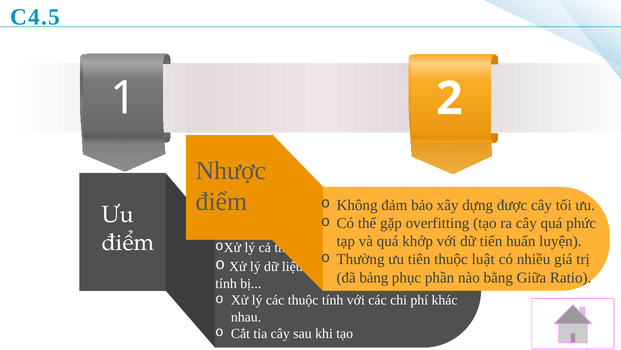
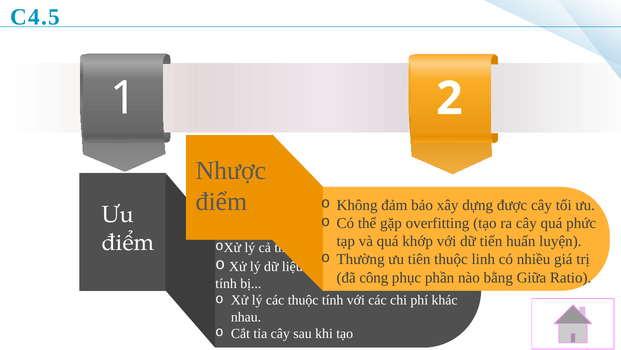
luật: luật -> linh
bảng: bảng -> công
